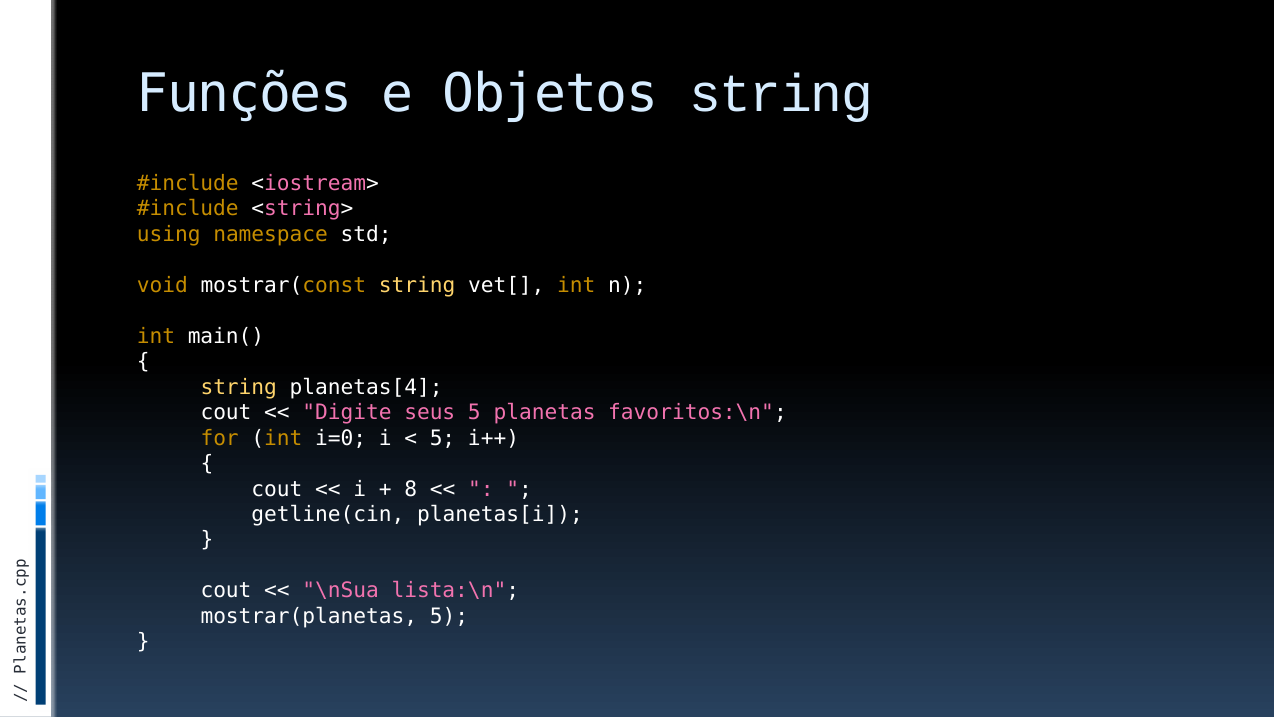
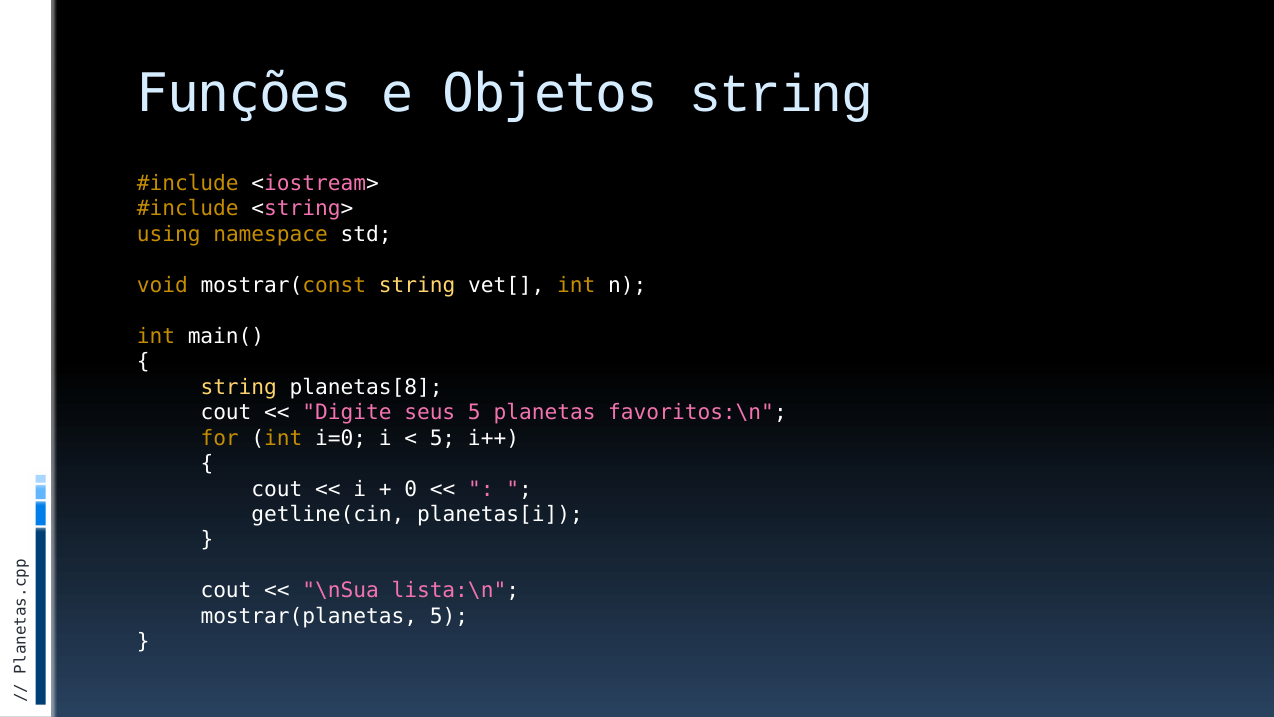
planetas[4: planetas[4 -> planetas[8
8: 8 -> 0
